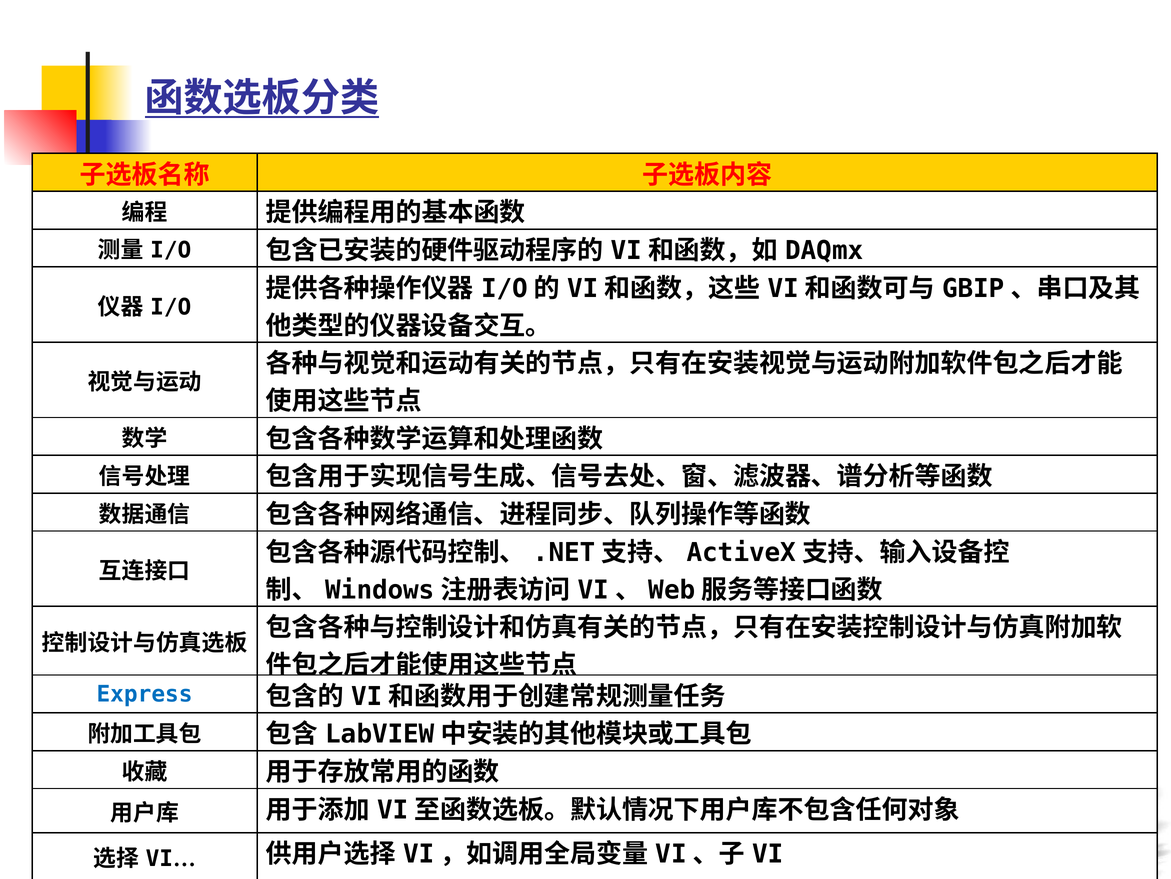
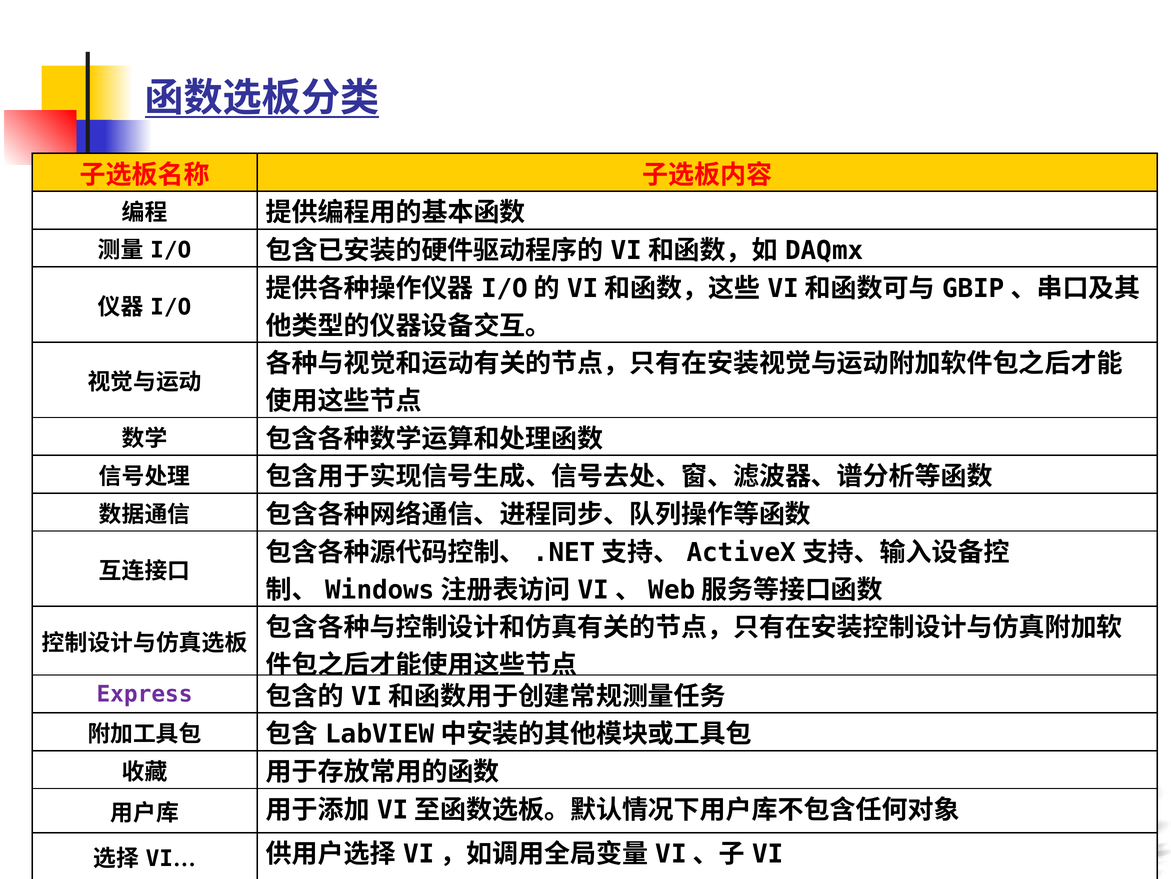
Express colour: blue -> purple
